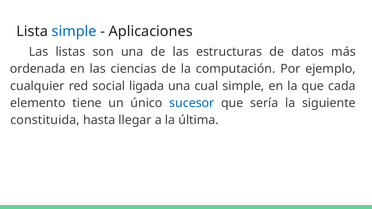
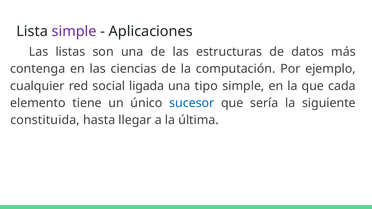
simple at (74, 32) colour: blue -> purple
ordenada: ordenada -> contenga
cual: cual -> tipo
